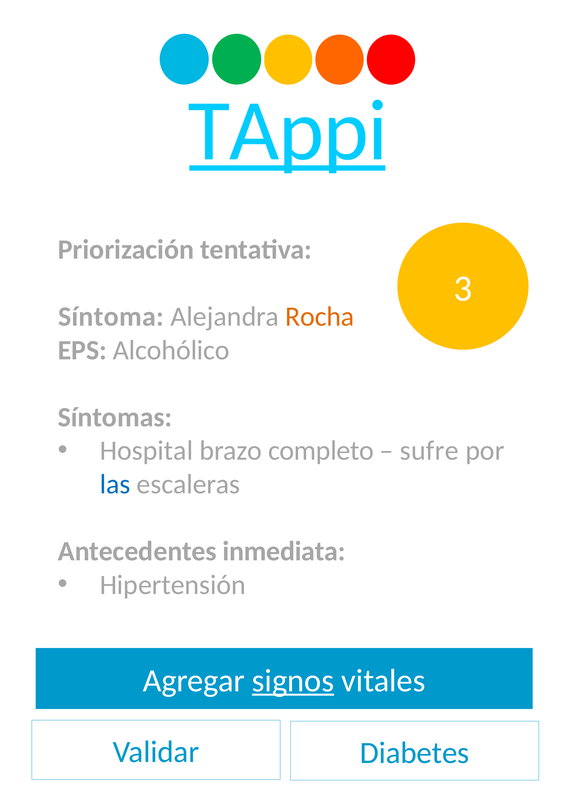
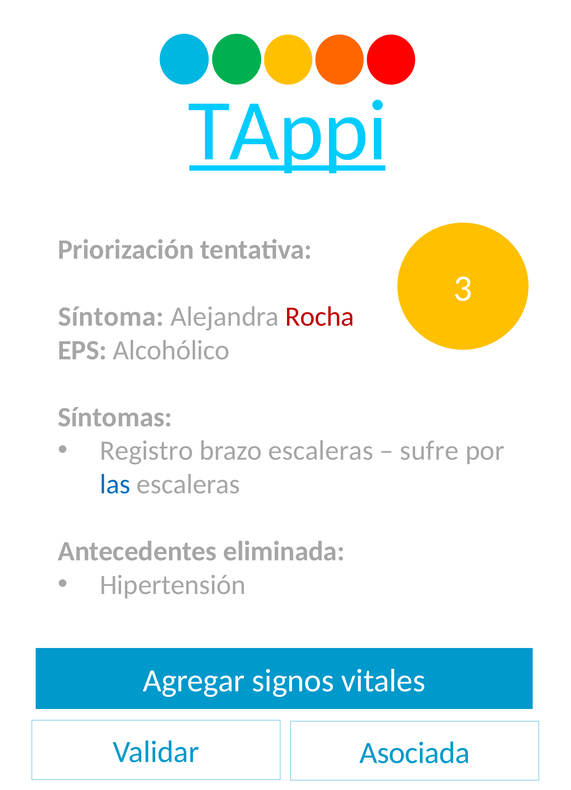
Rocha colour: orange -> red
Hospital: Hospital -> Registro
brazo completo: completo -> escaleras
inmediata: inmediata -> eliminada
signos underline: present -> none
Diabetes: Diabetes -> Asociada
